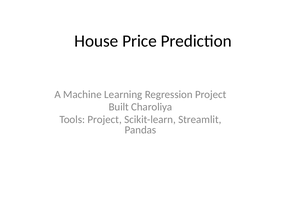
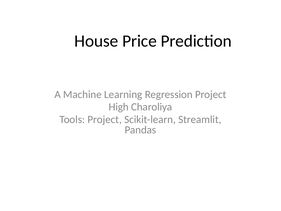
Built: Built -> High
